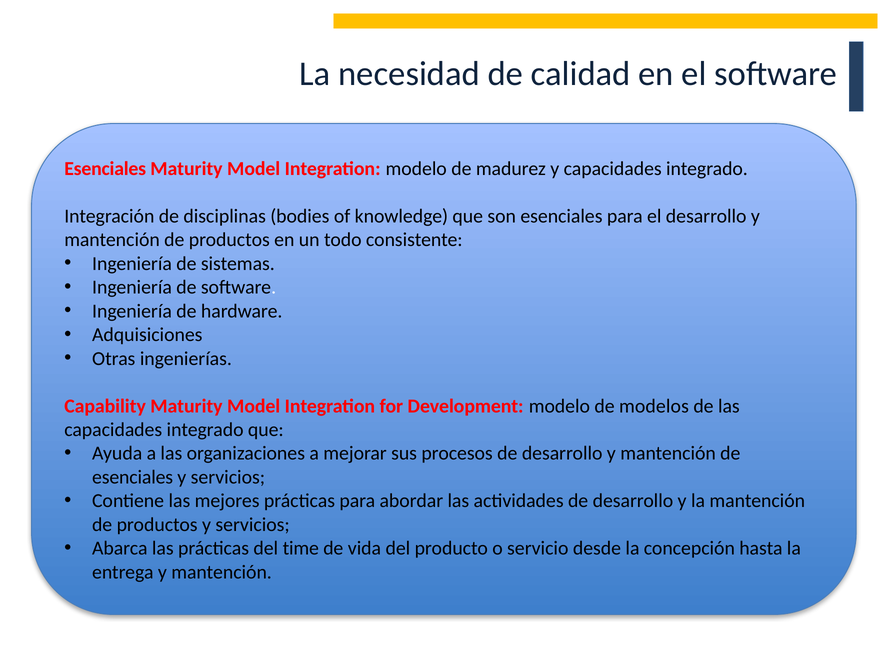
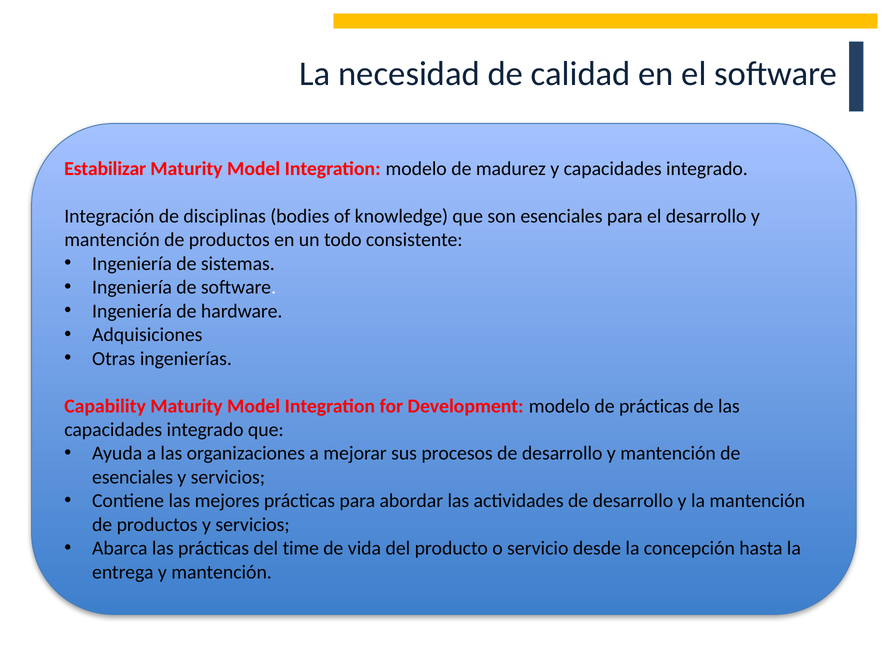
Esenciales at (105, 169): Esenciales -> Estabilizar
de modelos: modelos -> prácticas
